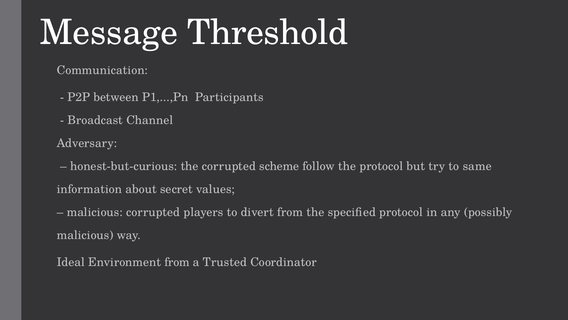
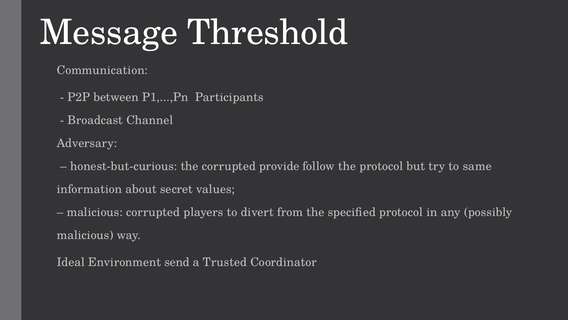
scheme: scheme -> provide
Environment from: from -> send
